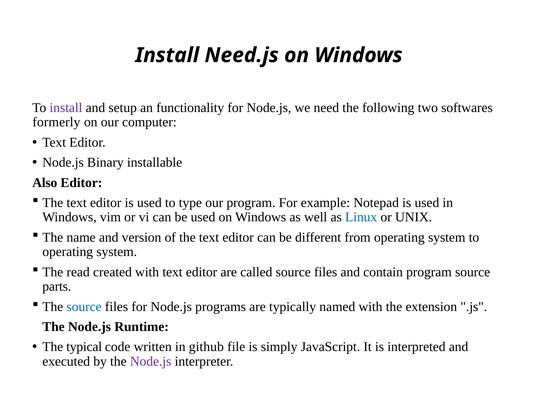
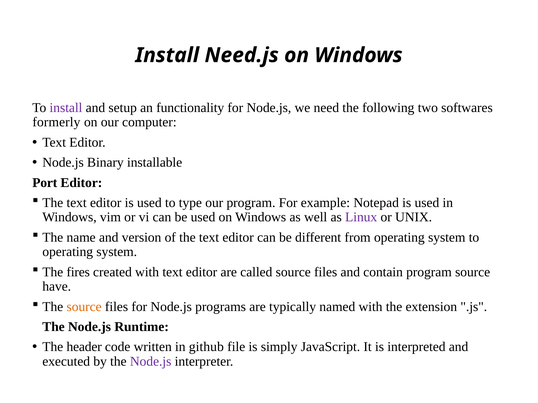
Also: Also -> Port
Linux colour: blue -> purple
read: read -> fires
parts: parts -> have
source at (84, 307) colour: blue -> orange
typical: typical -> header
